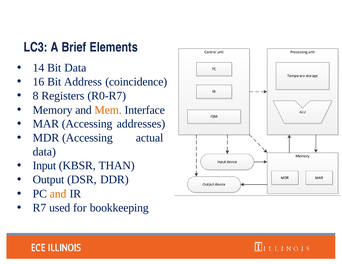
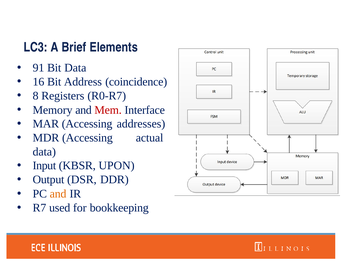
14: 14 -> 91
Mem colour: orange -> red
THAN: THAN -> UPON
